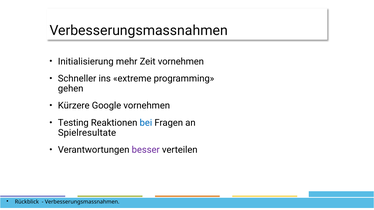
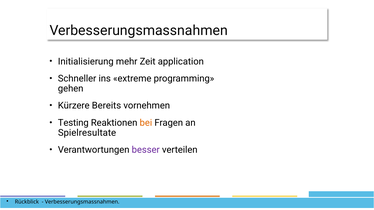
Zeit vornehmen: vornehmen -> application
Google: Google -> Bereits
bei colour: blue -> orange
